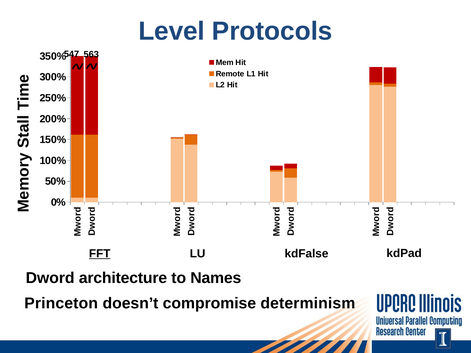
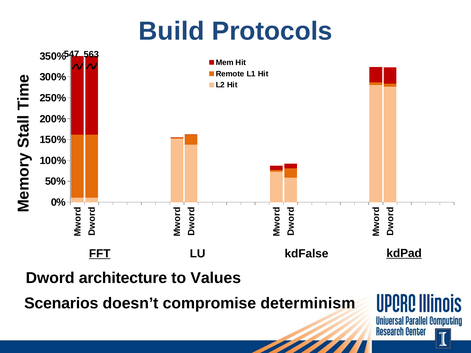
Level: Level -> Build
kdPad underline: none -> present
Names: Names -> Values
Princeton: Princeton -> Scenarios
